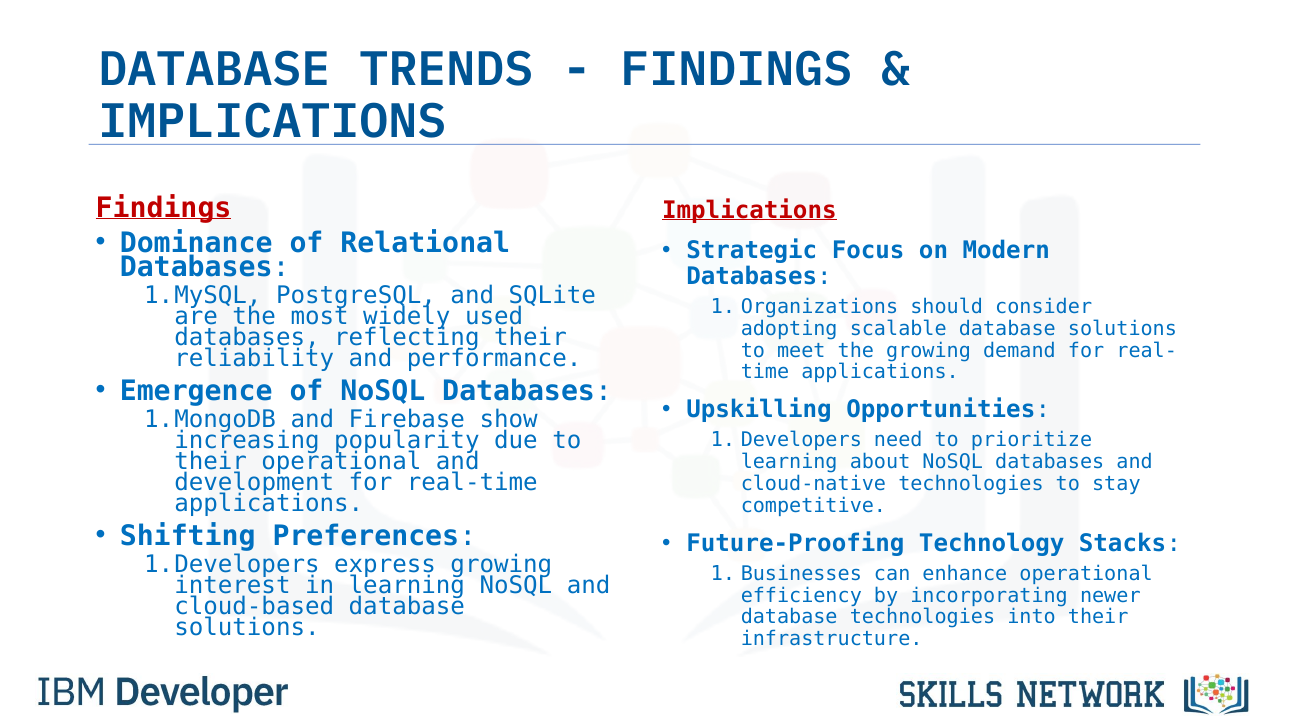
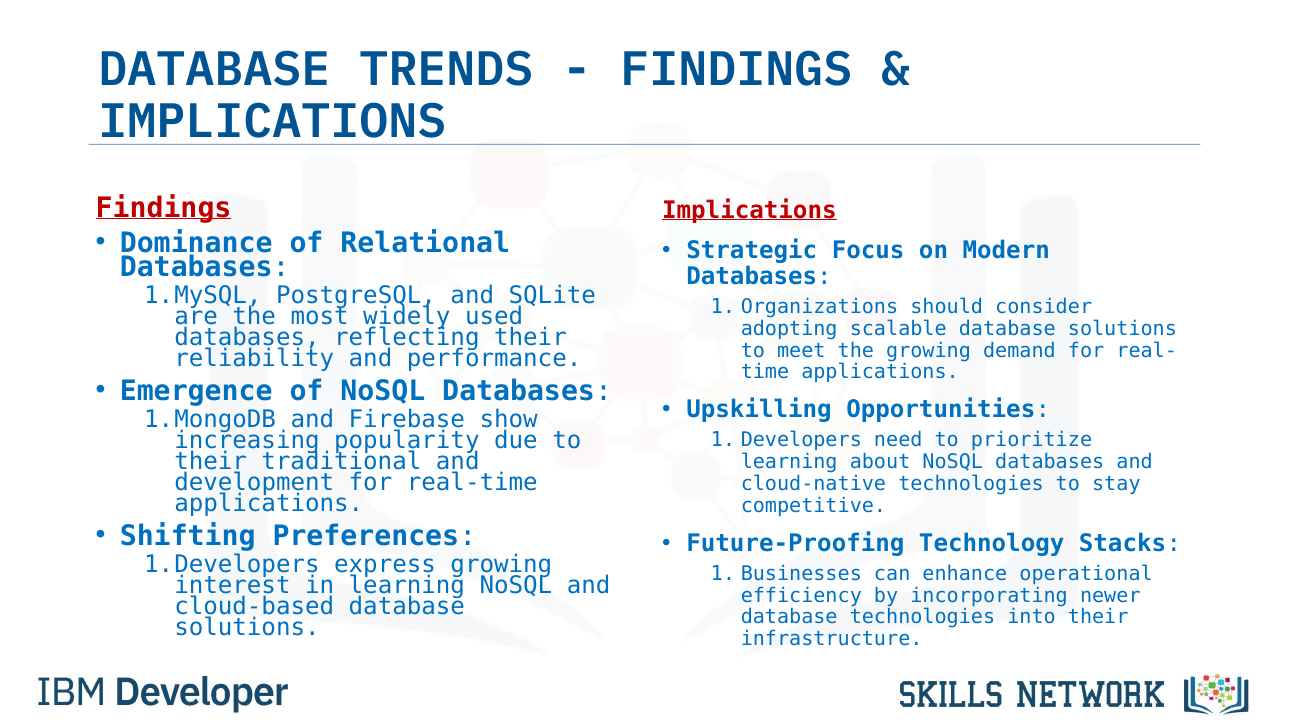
their operational: operational -> traditional
